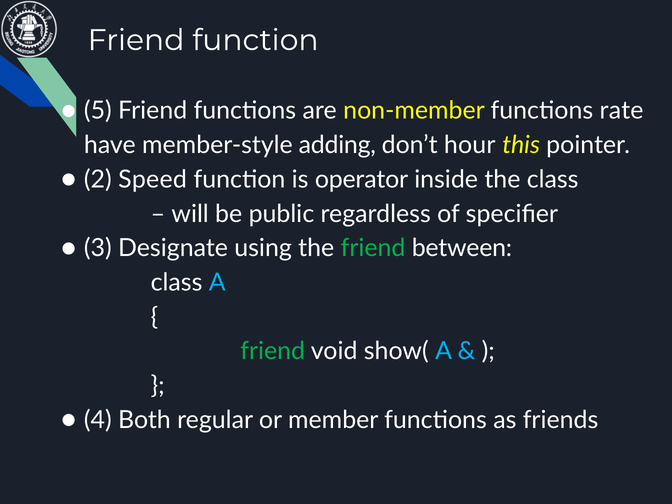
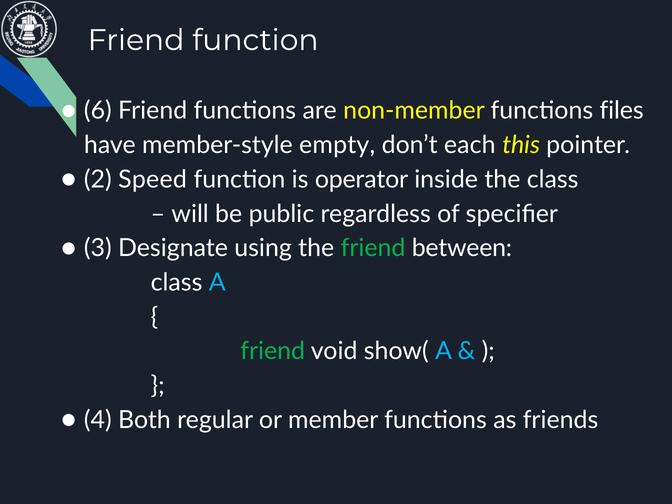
5: 5 -> 6
rate: rate -> files
adding: adding -> empty
hour: hour -> each
